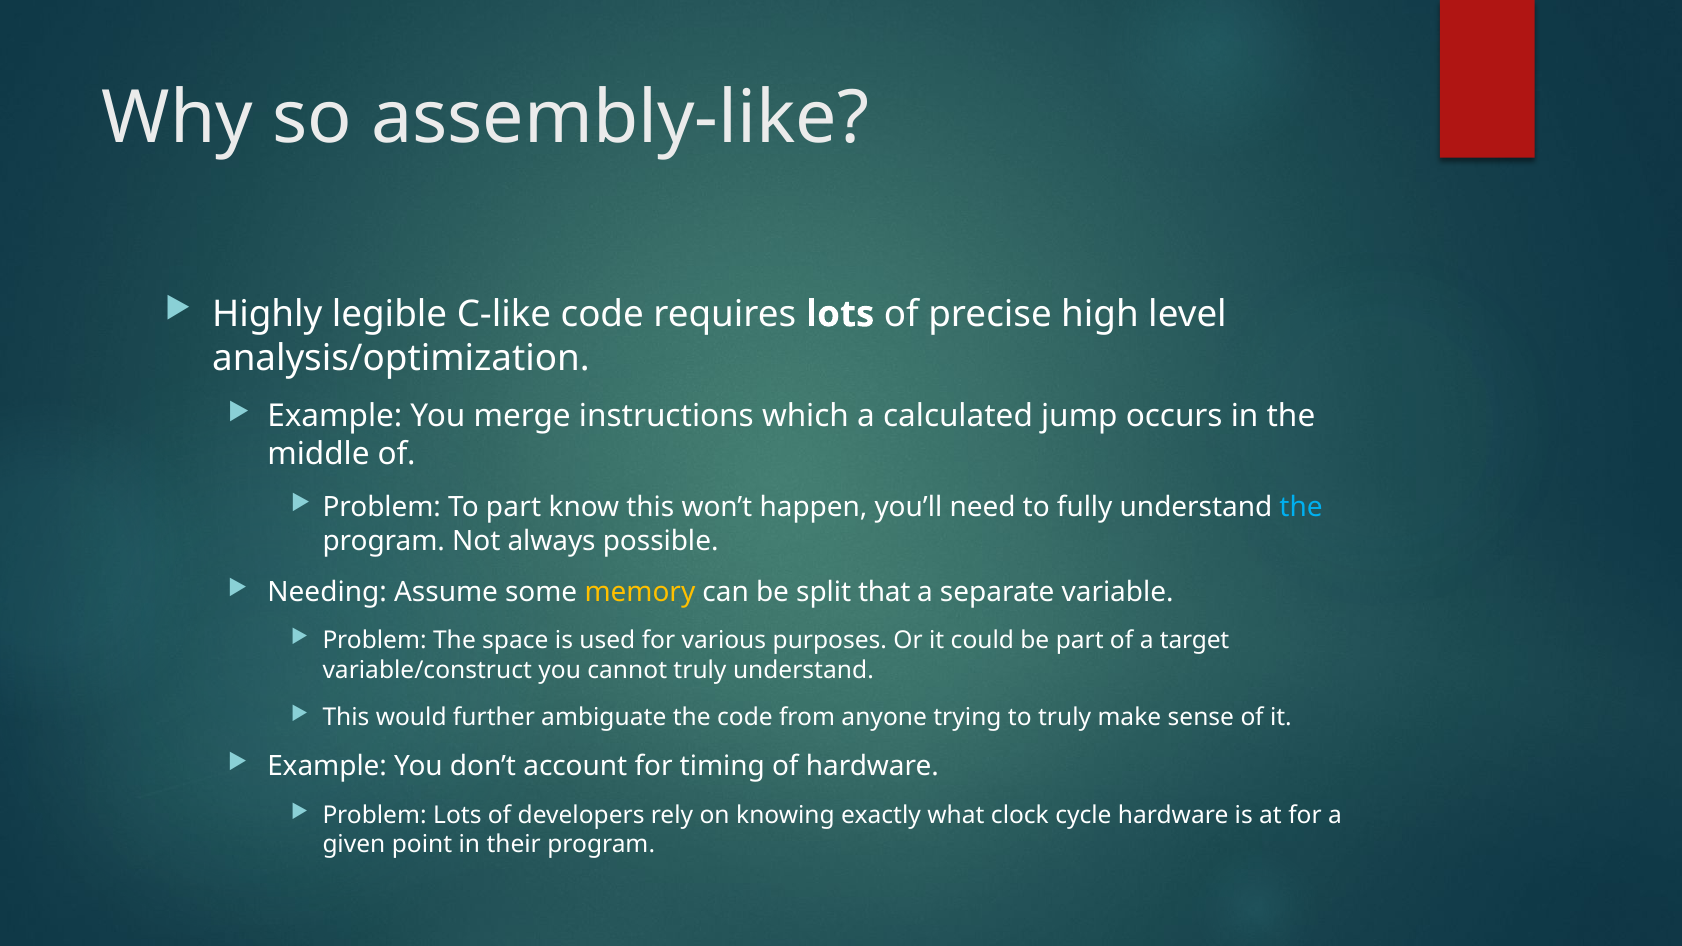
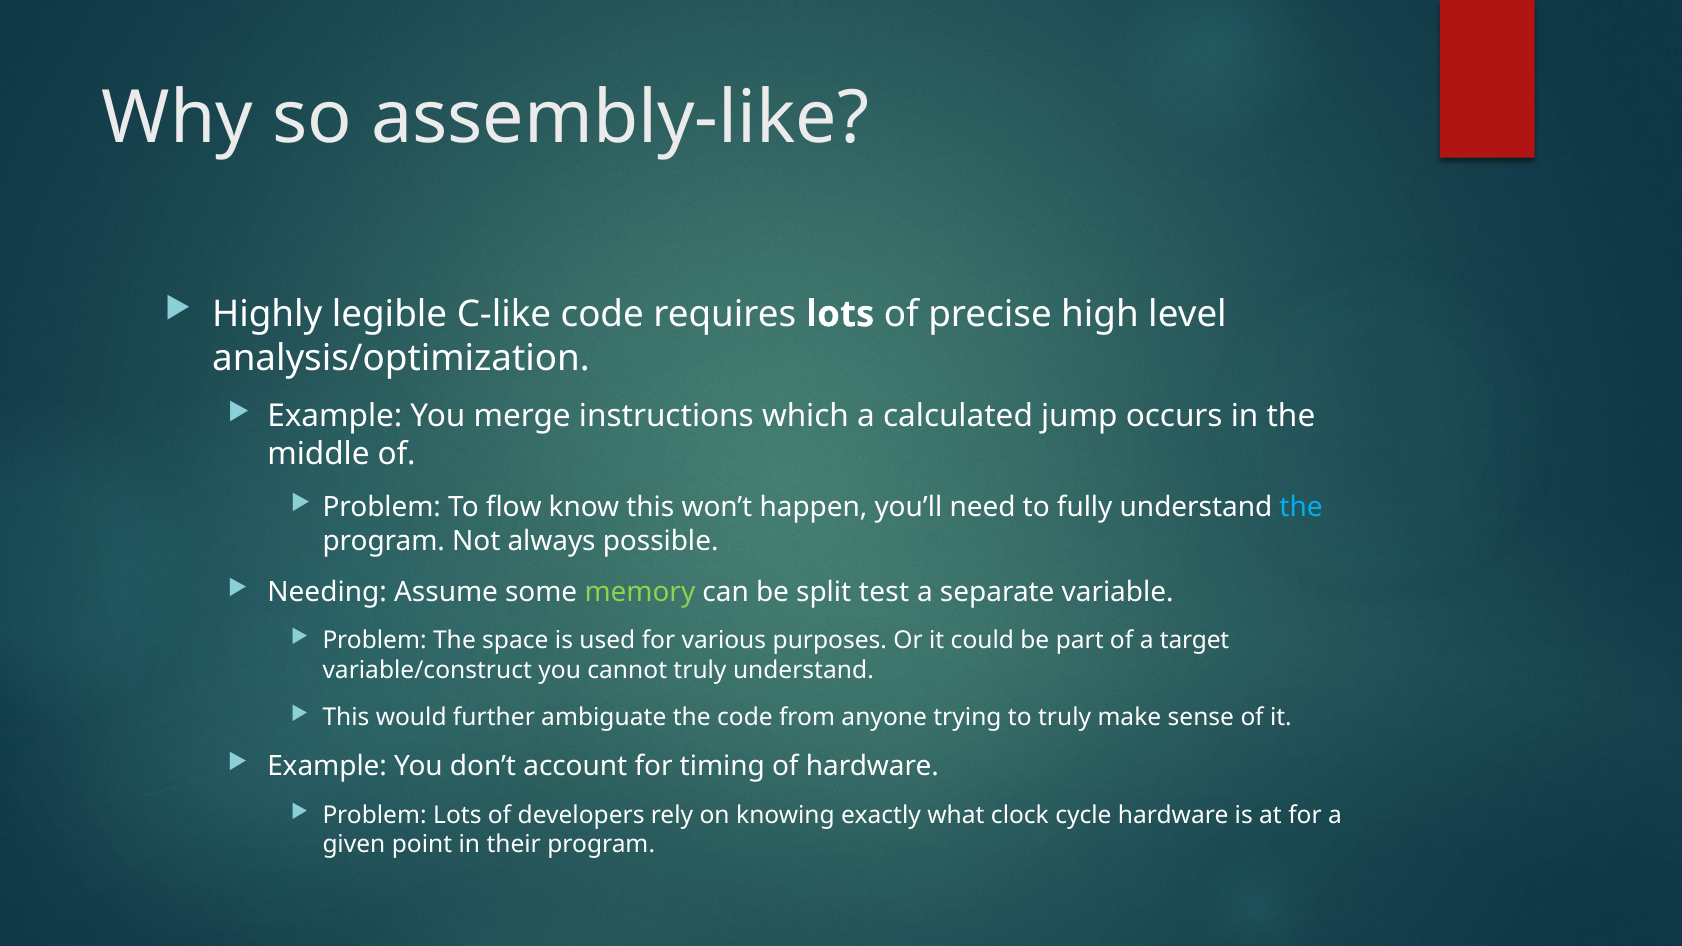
To part: part -> flow
memory colour: yellow -> light green
that: that -> test
